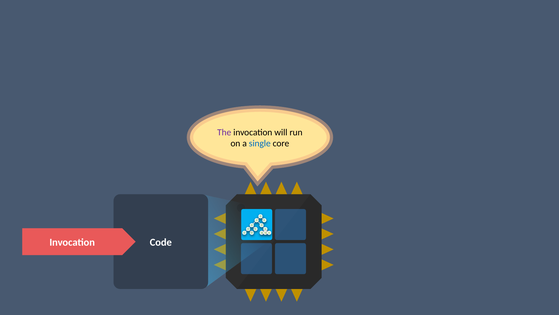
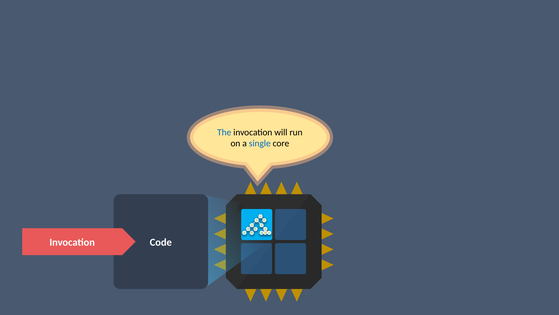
The colour: purple -> blue
